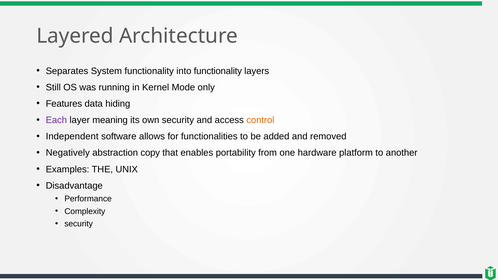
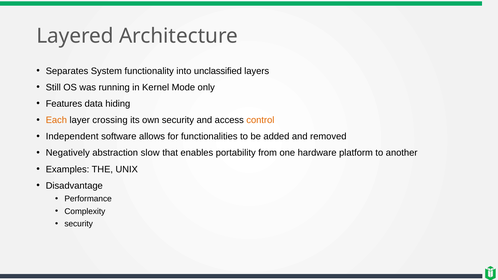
into functionality: functionality -> unclassified
Each colour: purple -> orange
meaning: meaning -> crossing
copy: copy -> slow
